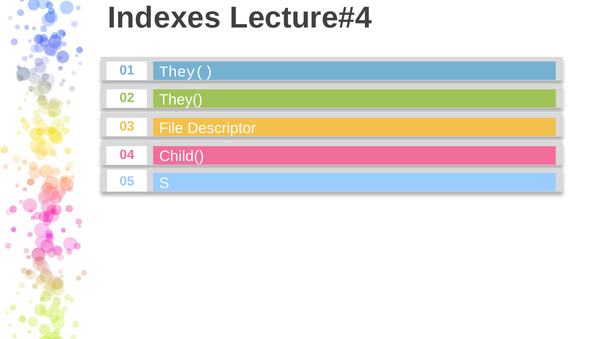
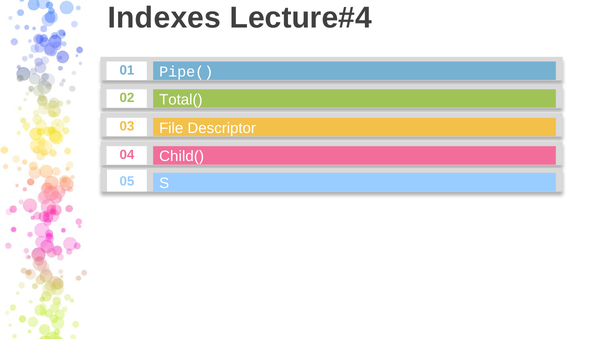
They( at (186, 72): They( -> Pipe(
They( at (181, 99): They( -> Total(
